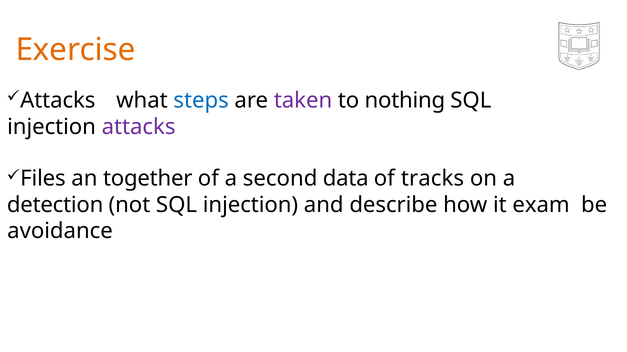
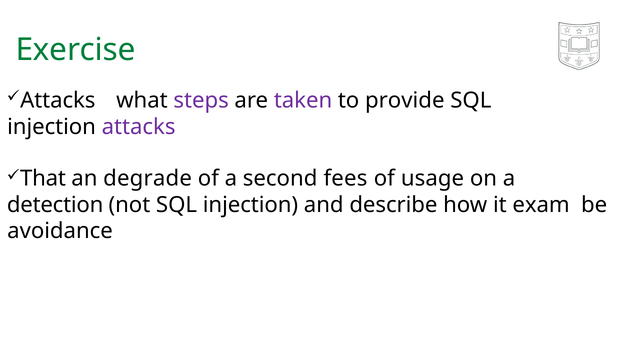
Exercise colour: orange -> green
steps colour: blue -> purple
nothing: nothing -> provide
Files: Files -> That
together: together -> degrade
data: data -> fees
tracks: tracks -> usage
